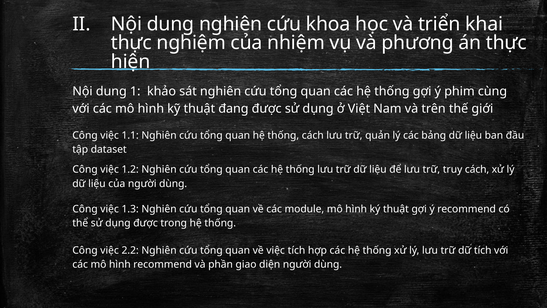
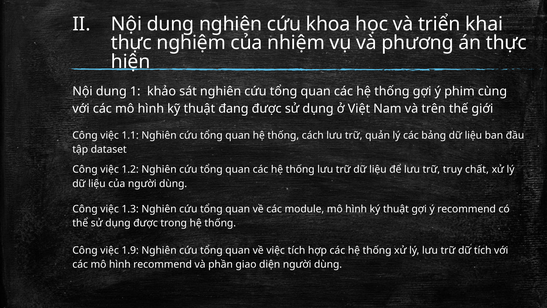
truy cách: cách -> chất
2.2: 2.2 -> 1.9
